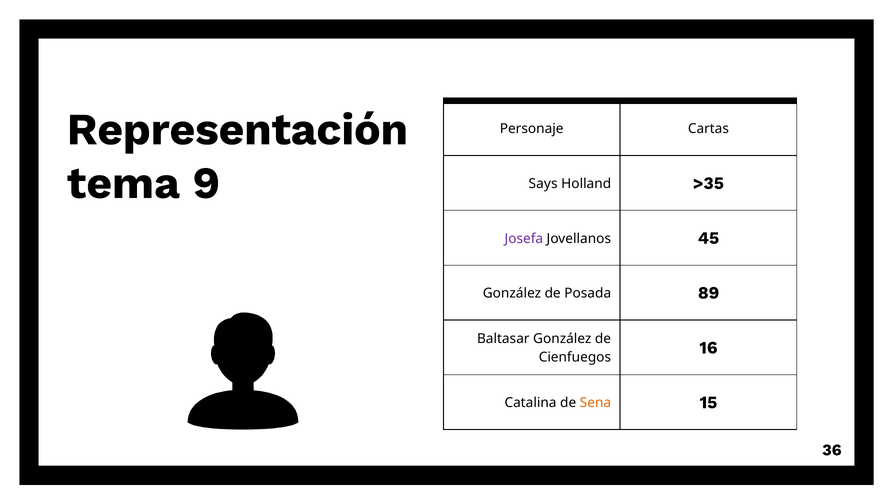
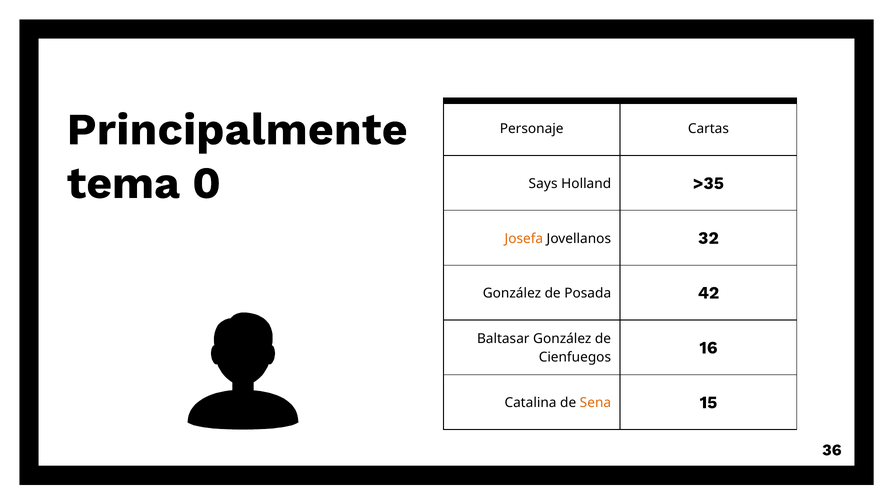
Representación: Representación -> Principalmente
9: 9 -> 0
Josefa colour: purple -> orange
45: 45 -> 32
89: 89 -> 42
